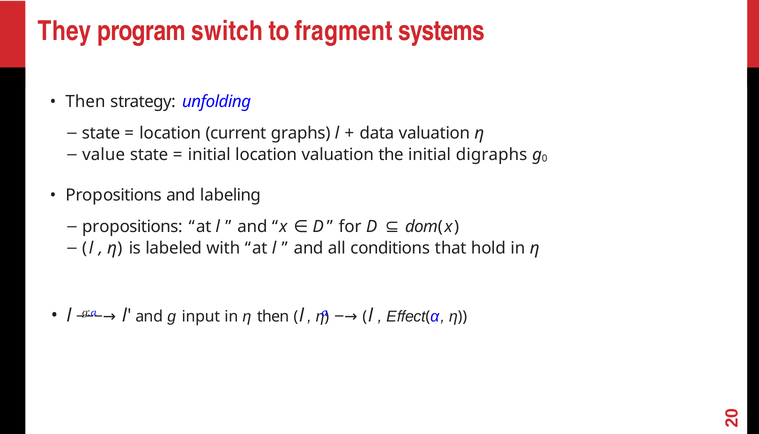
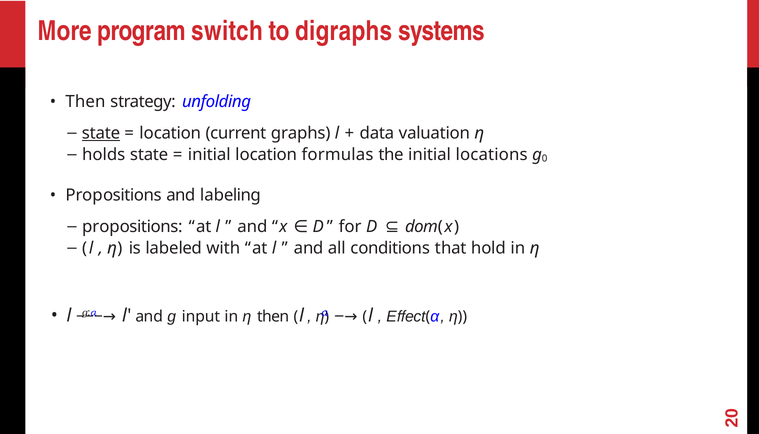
They: They -> More
fragment: fragment -> digraphs
state at (101, 133) underline: none -> present
value: value -> holds
location valuation: valuation -> formulas
digraphs: digraphs -> locations
